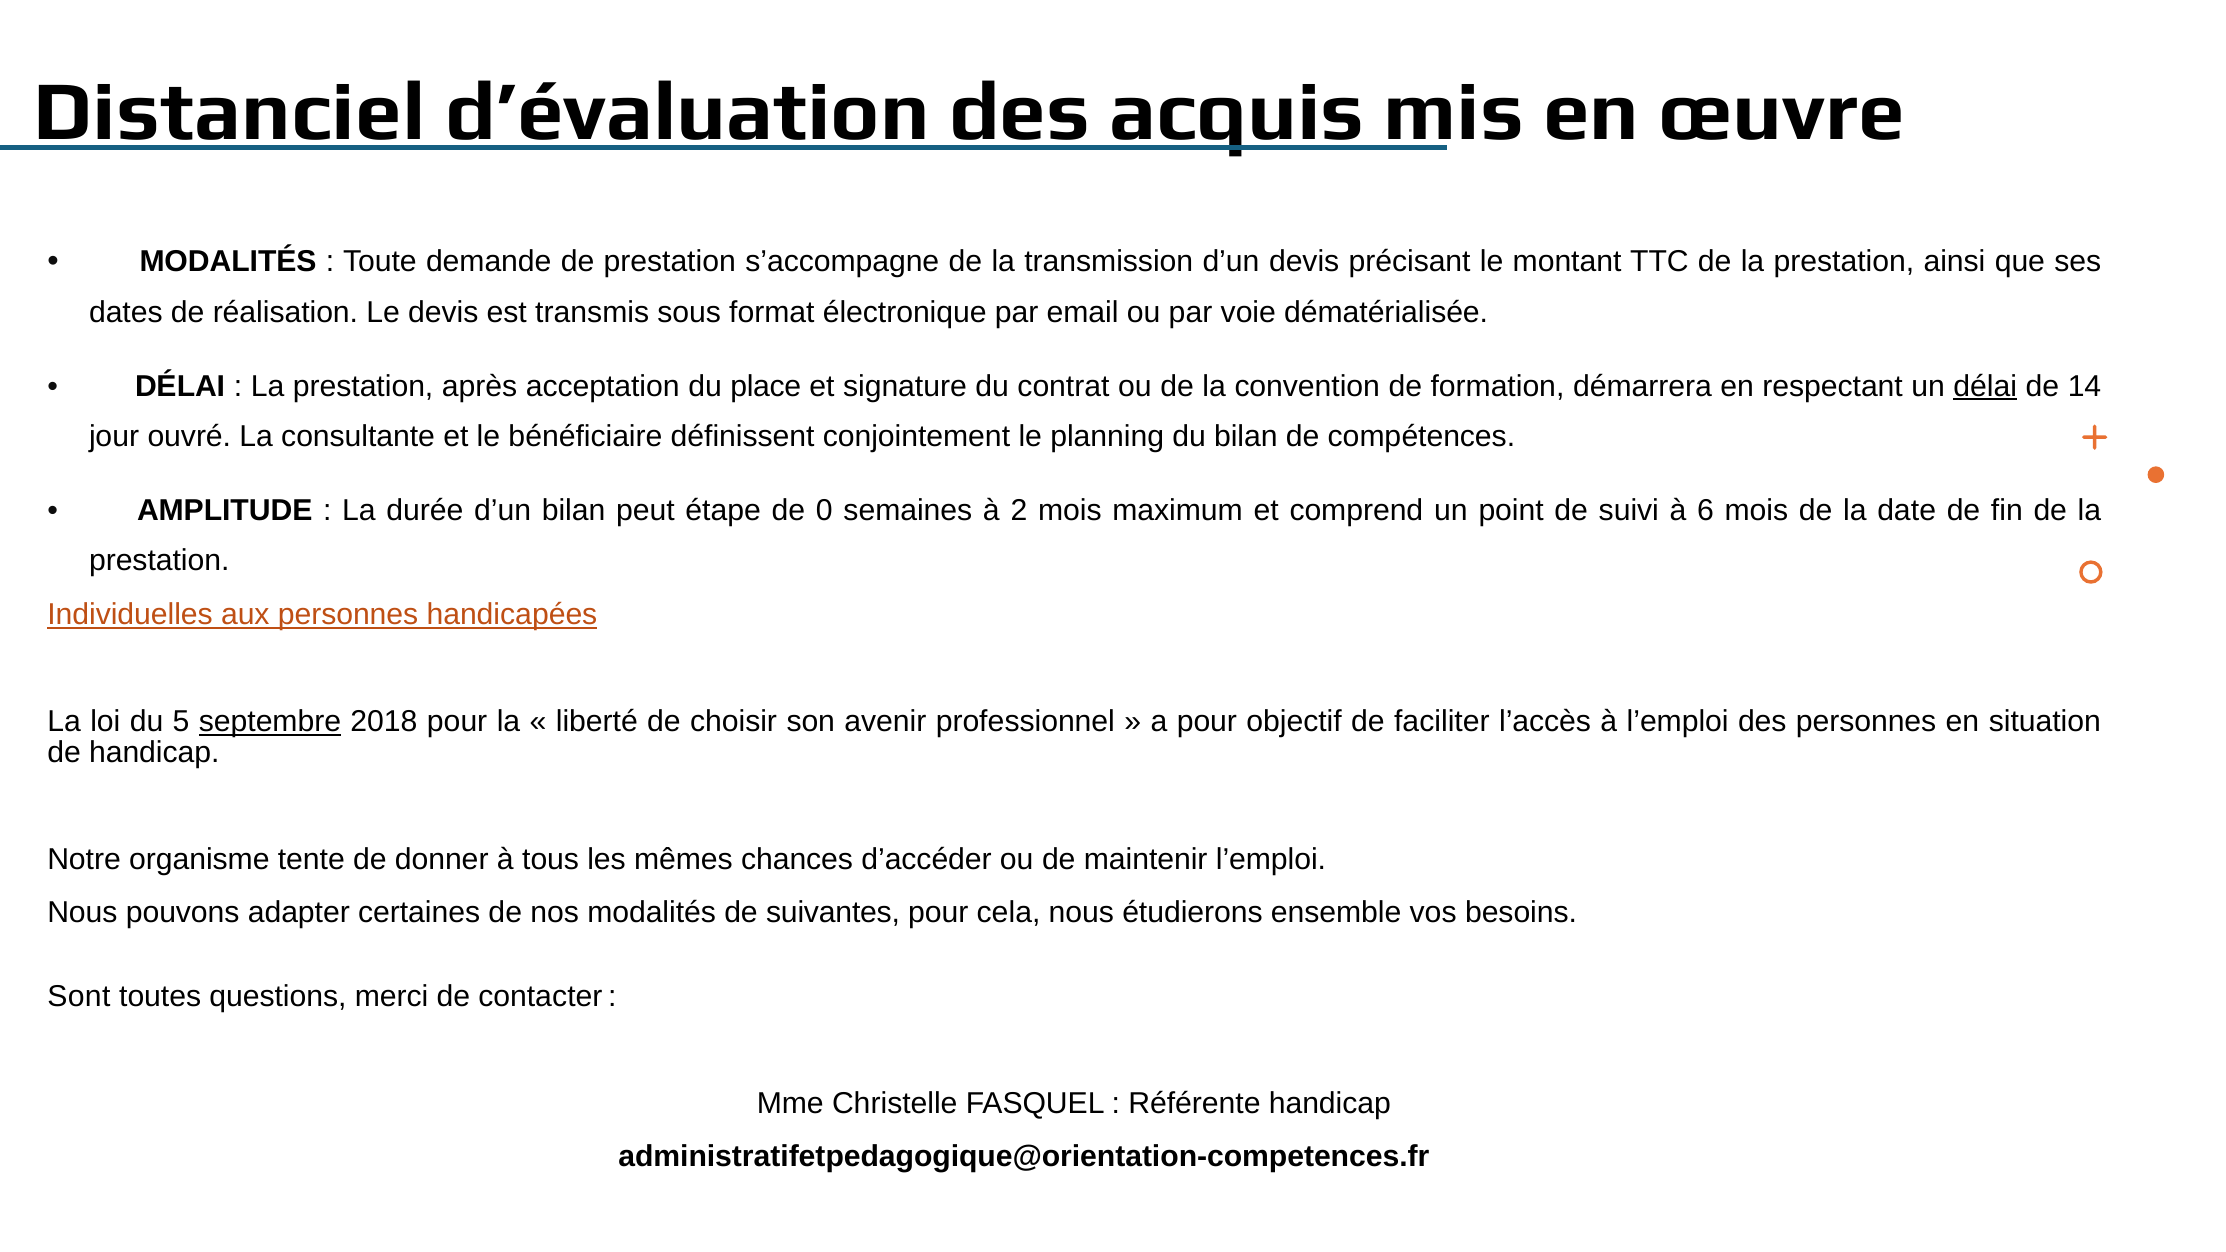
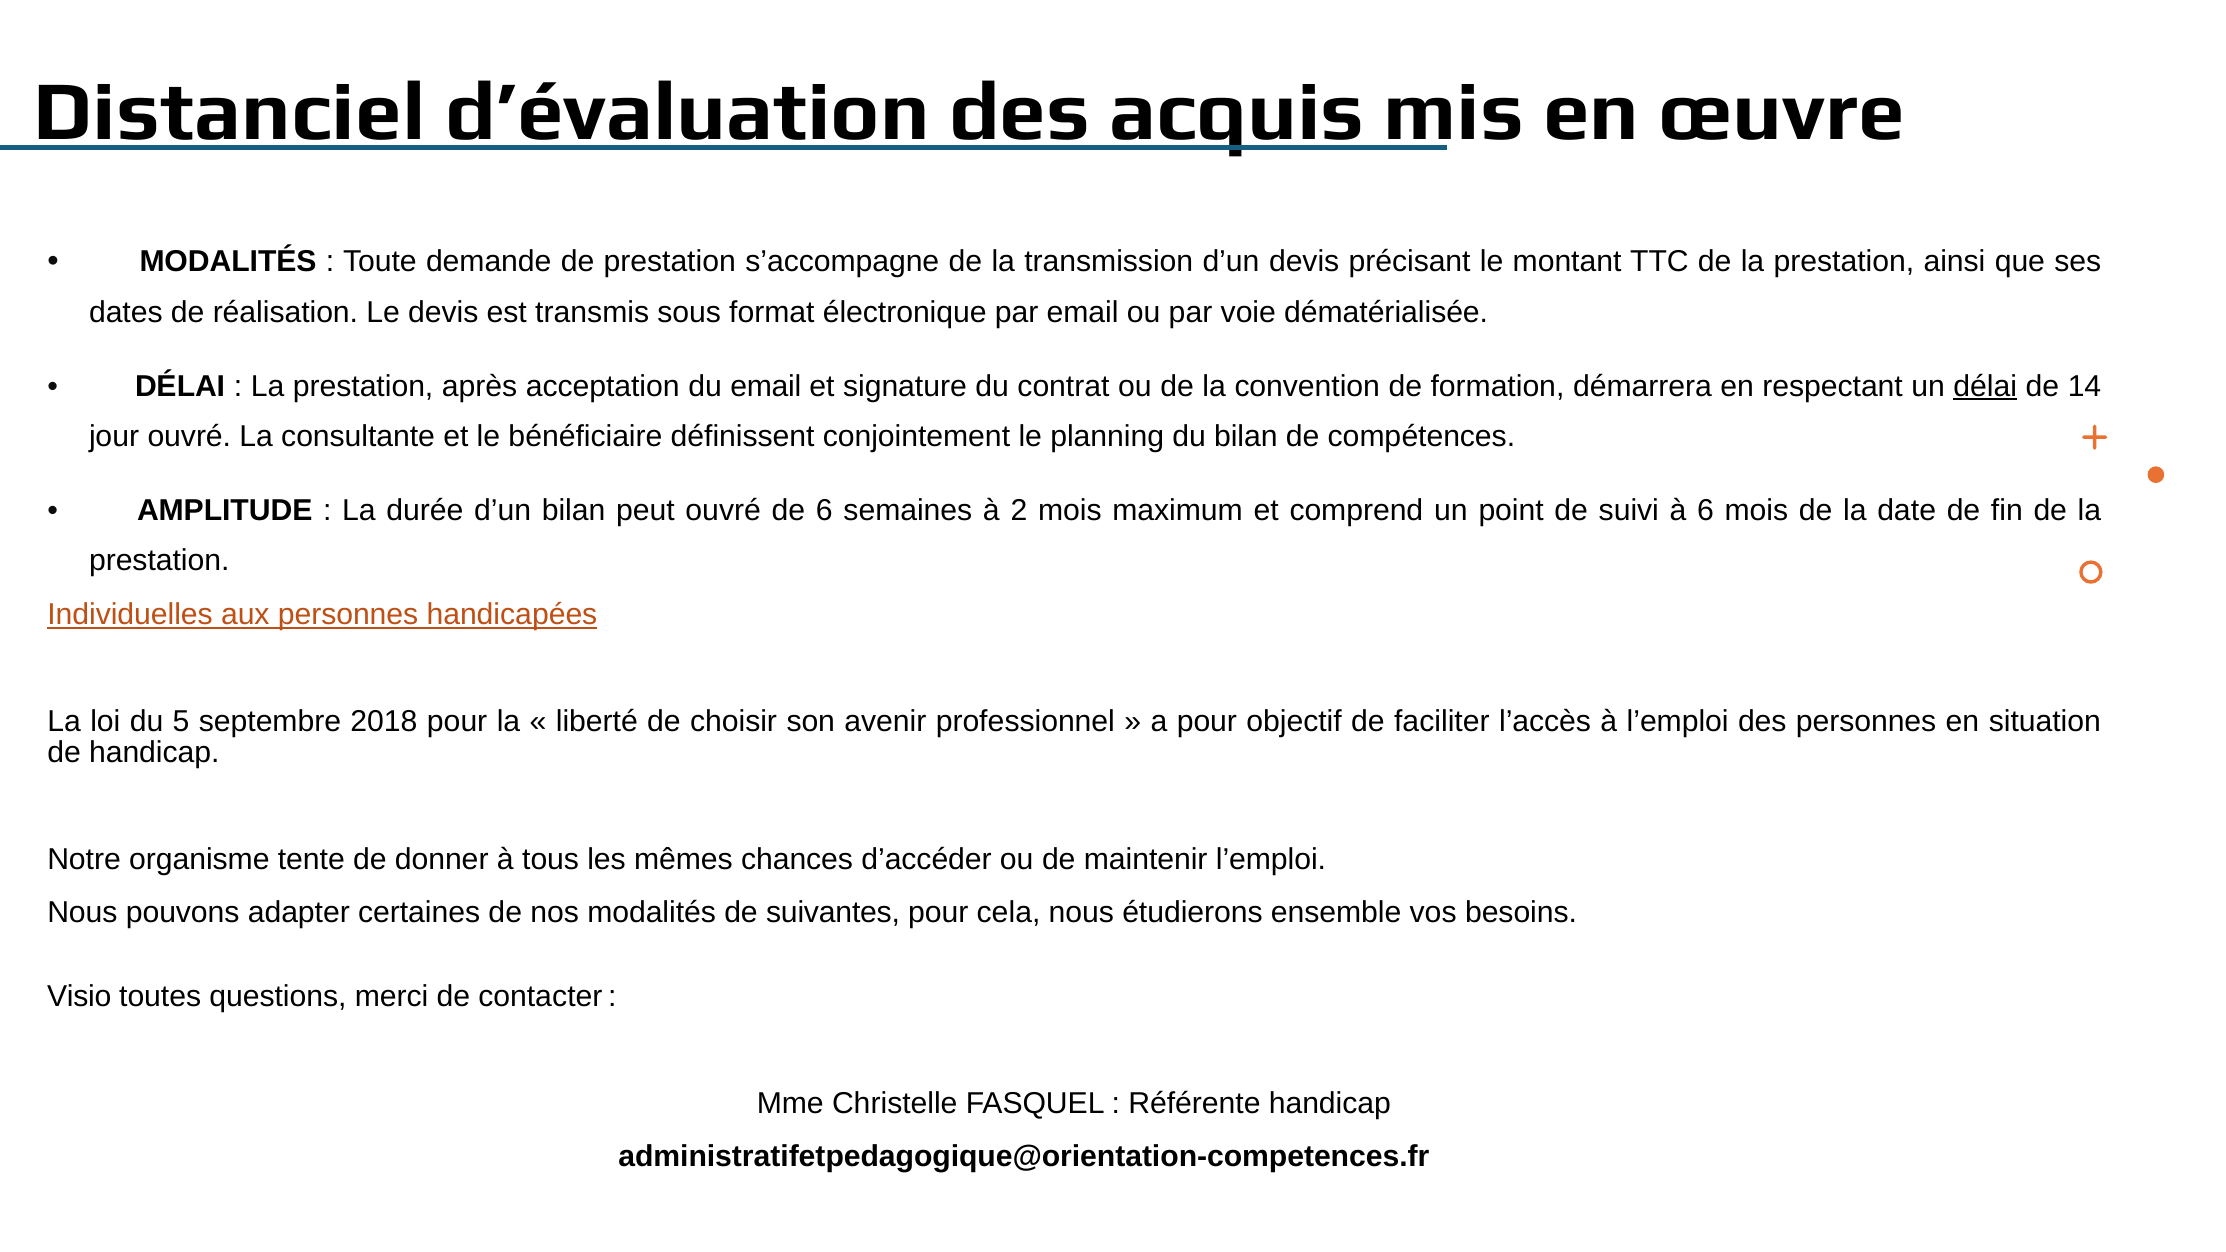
du place: place -> email
peut étape: étape -> ouvré
de 0: 0 -> 6
septembre underline: present -> none
Sont: Sont -> Visio
